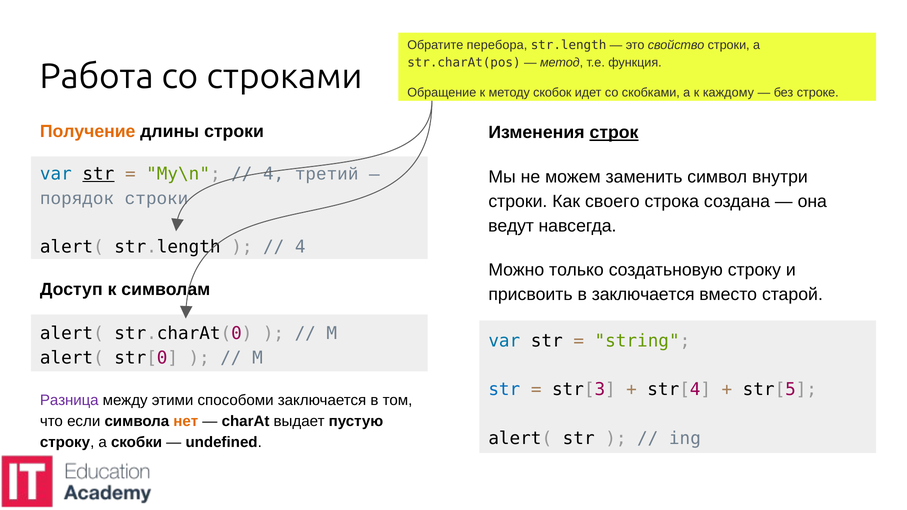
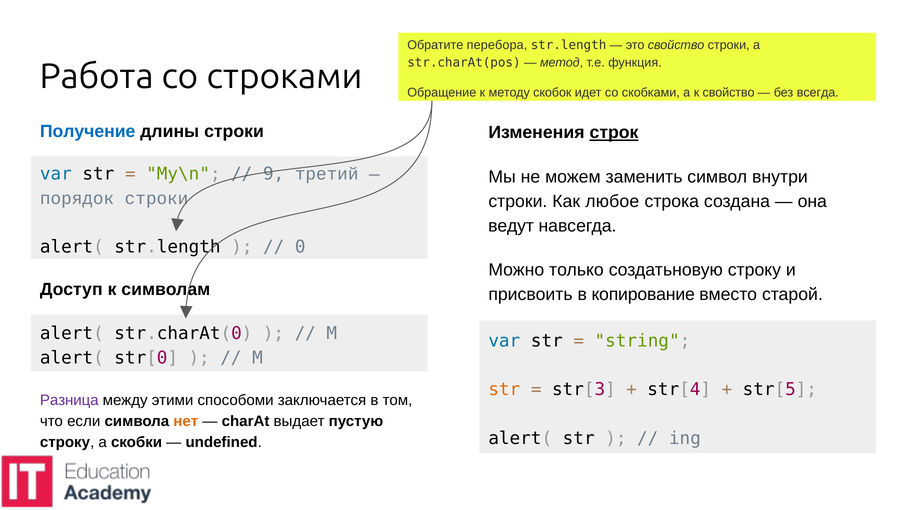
к каждому: каждому -> свойство
строке: строке -> всегда
Получение colour: orange -> blue
str at (98, 174) underline: present -> none
4 at (274, 174): 4 -> 9
своего: своего -> любое
4 at (300, 247): 4 -> 0
в заключается: заключается -> копирование
str at (504, 390) colour: blue -> orange
